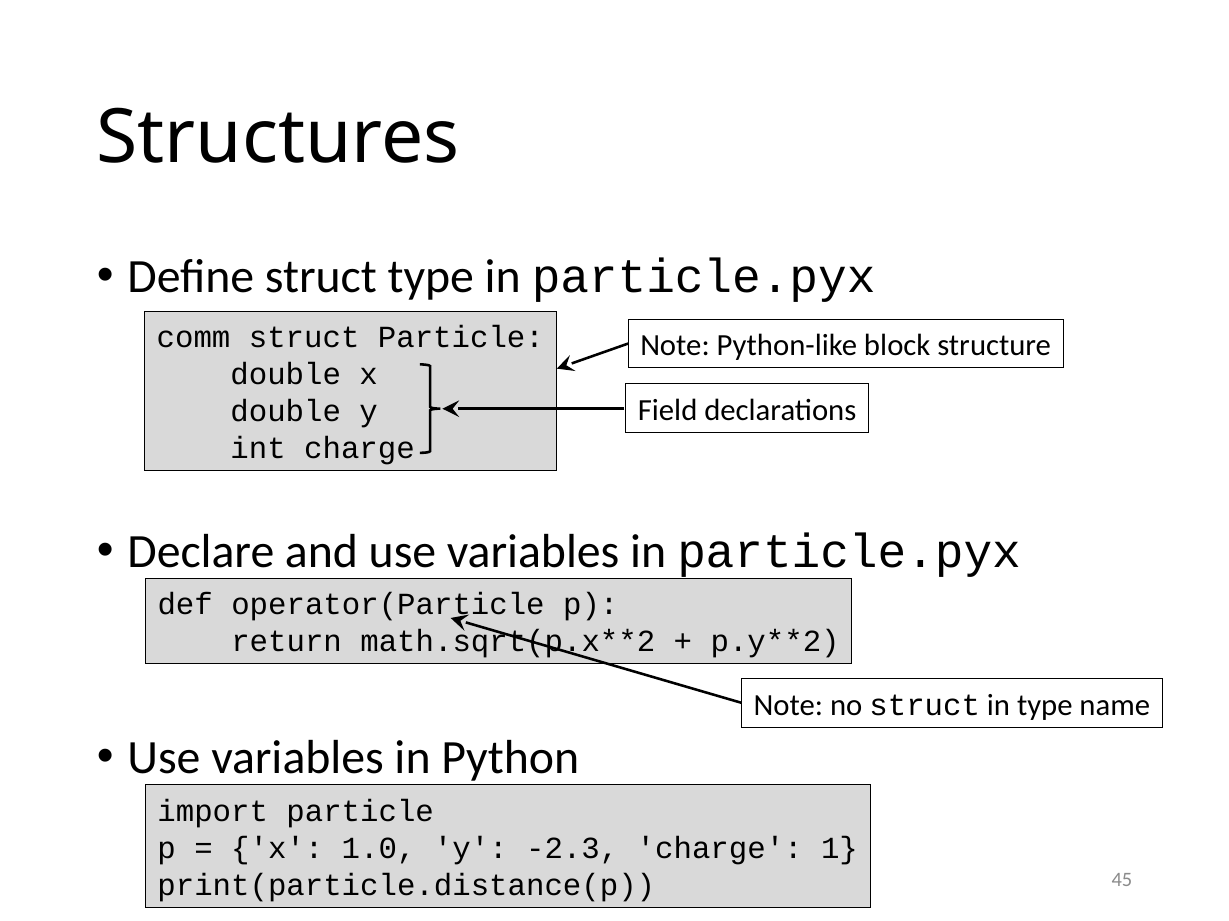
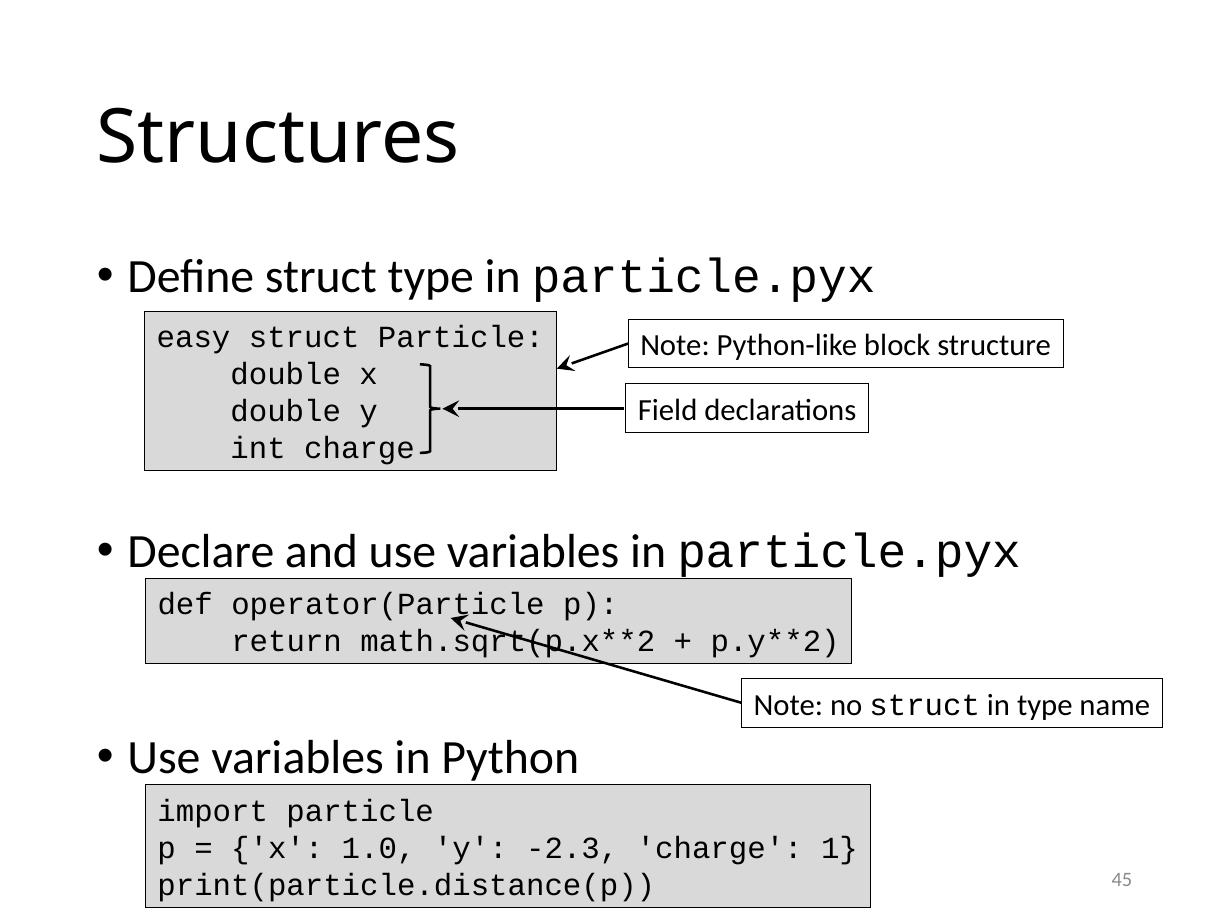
comm: comm -> easy
